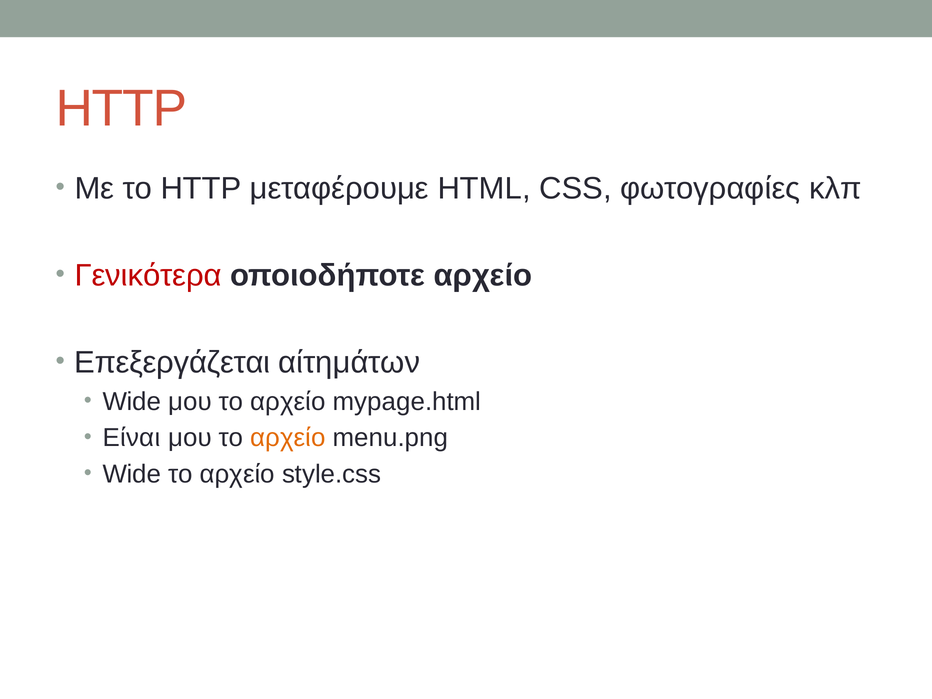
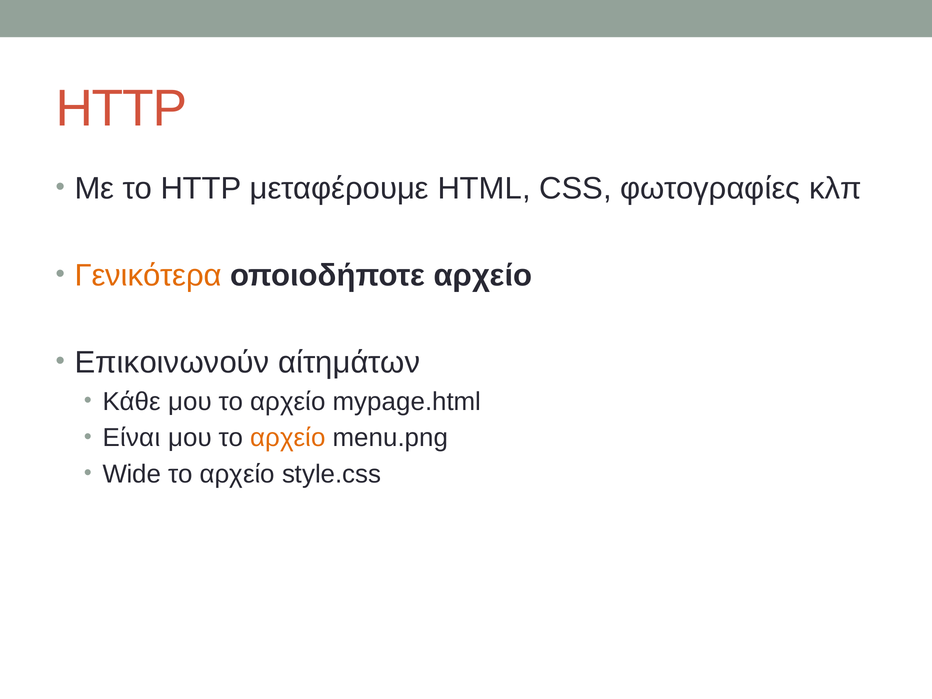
Γενικότερα colour: red -> orange
Επεξεργάζεται: Επεξεργάζεται -> Επικοινωνούν
Wide at (132, 401): Wide -> Κάθε
